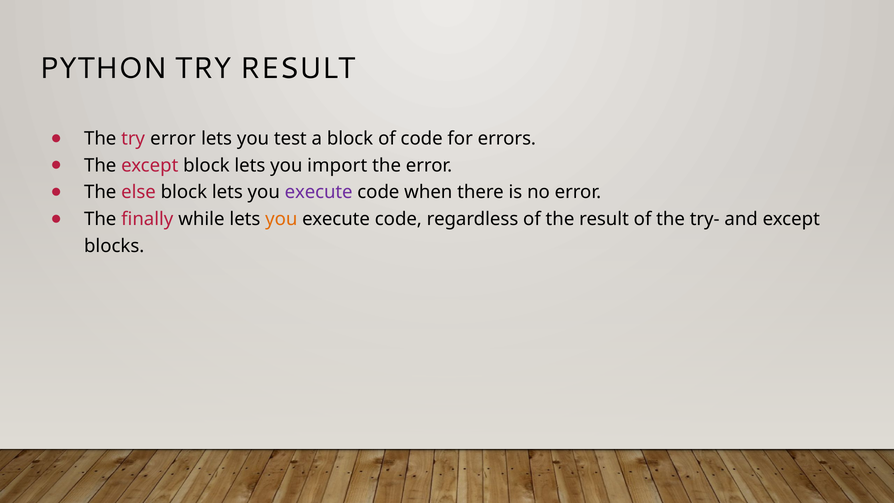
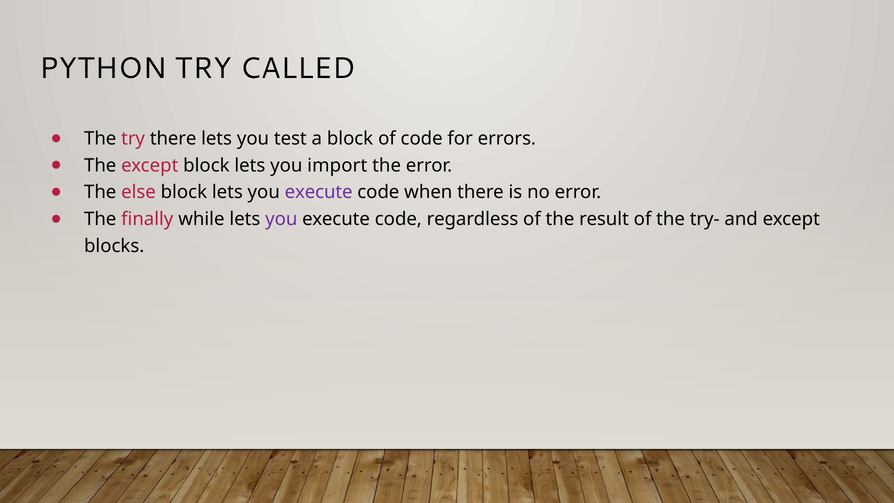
TRY RESULT: RESULT -> CALLED
try error: error -> there
you at (281, 219) colour: orange -> purple
